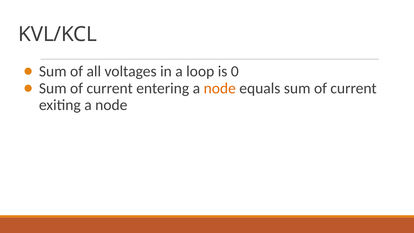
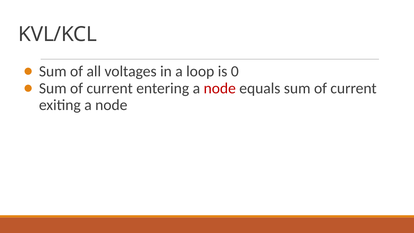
node at (220, 88) colour: orange -> red
